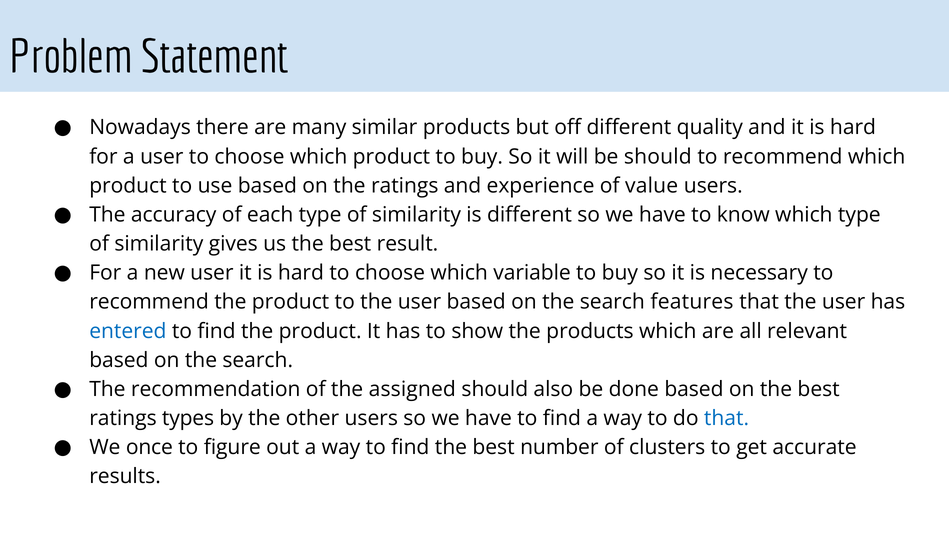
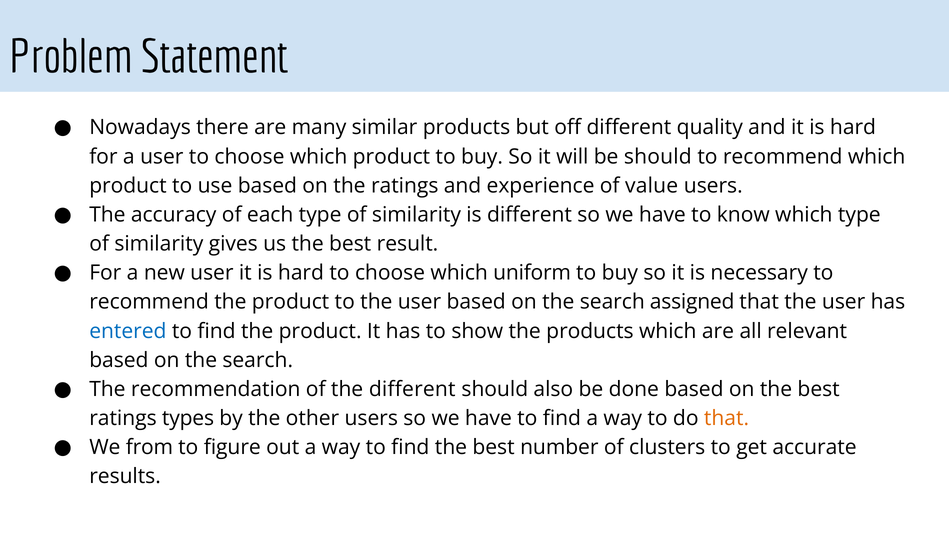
variable: variable -> uniform
features: features -> assigned
the assigned: assigned -> different
that at (727, 418) colour: blue -> orange
once: once -> from
